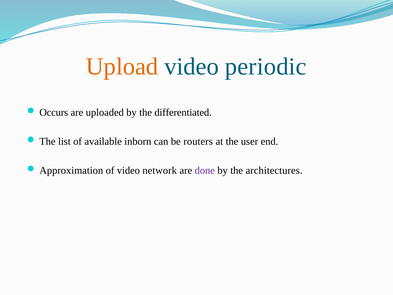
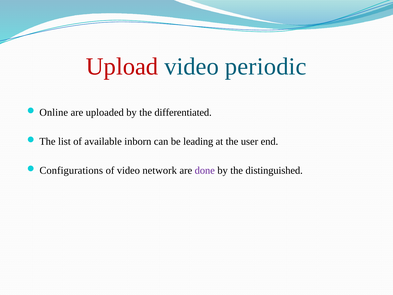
Upload colour: orange -> red
Occurs: Occurs -> Online
routers: routers -> leading
Approximation: Approximation -> Configurations
architectures: architectures -> distinguished
